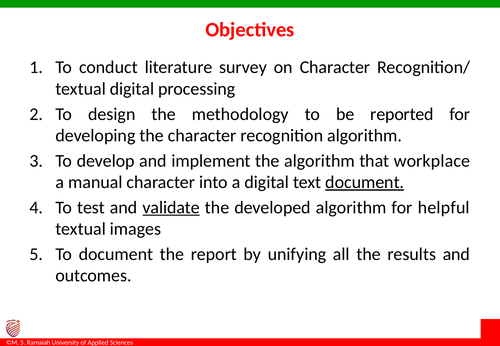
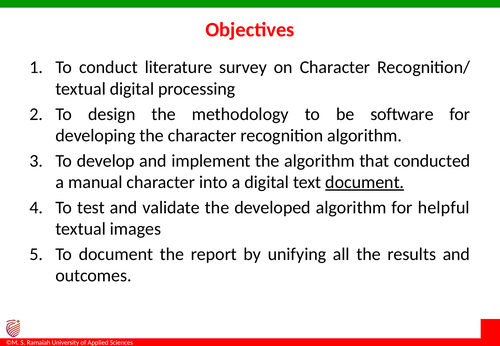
reported: reported -> software
workplace: workplace -> conducted
validate underline: present -> none
